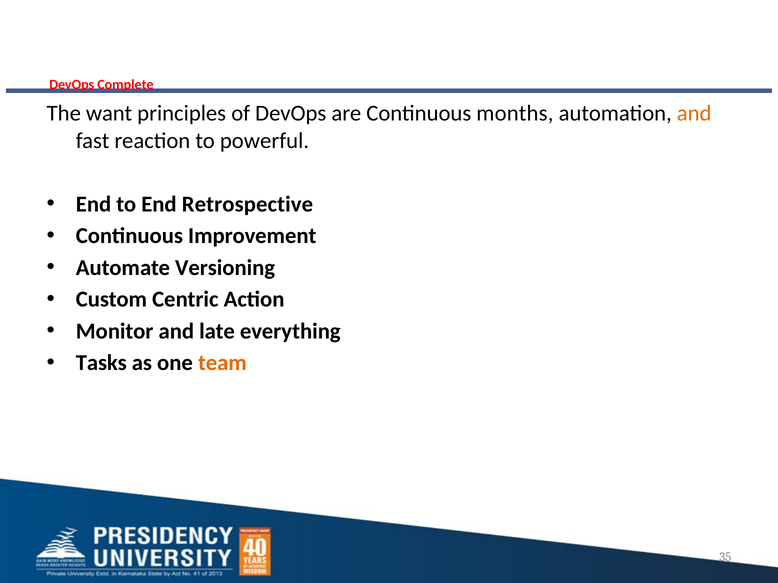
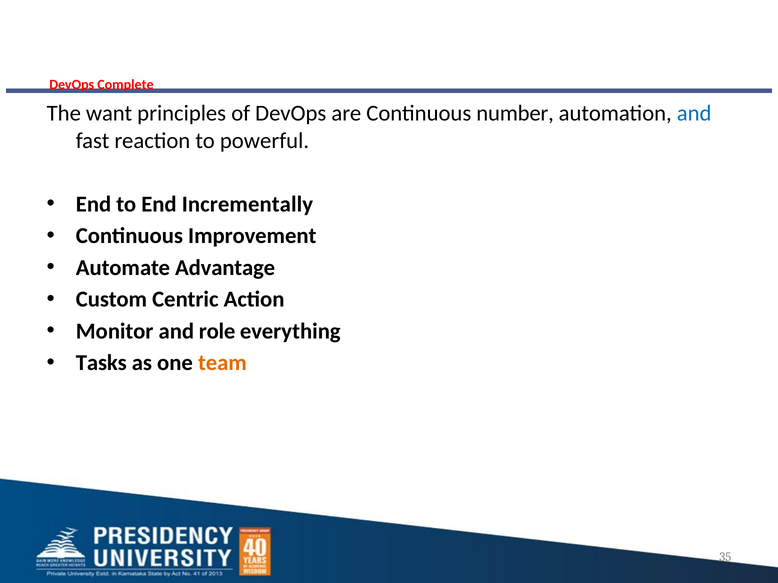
months: months -> number
and at (694, 114) colour: orange -> blue
Retrospective: Retrospective -> Incrementally
Versioning: Versioning -> Advantage
late: late -> role
